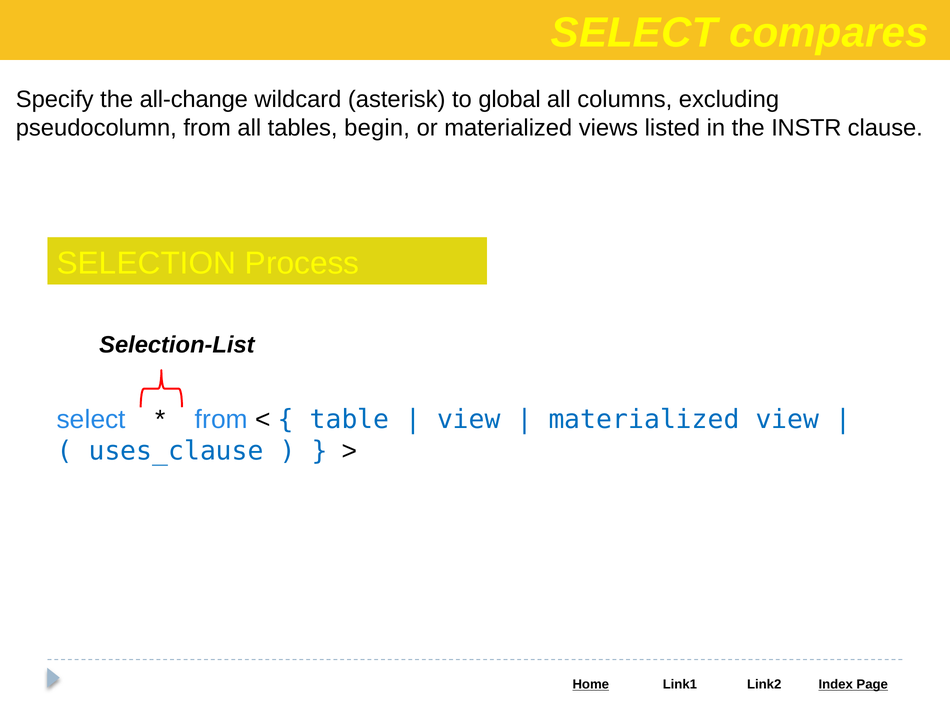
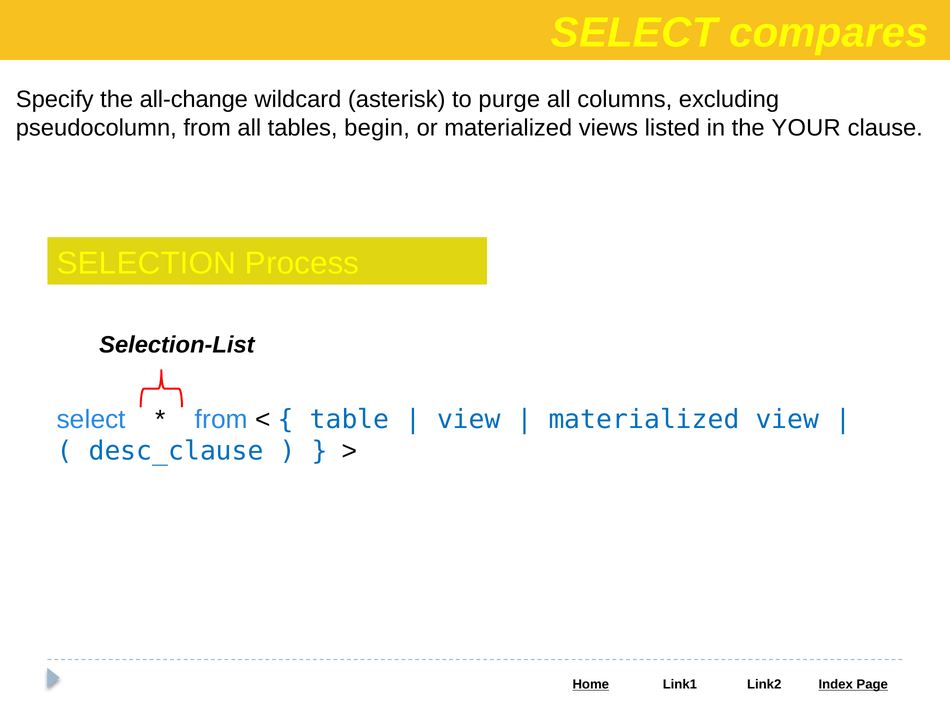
global: global -> purge
INSTR: INSTR -> YOUR
uses_clause: uses_clause -> desc_clause
